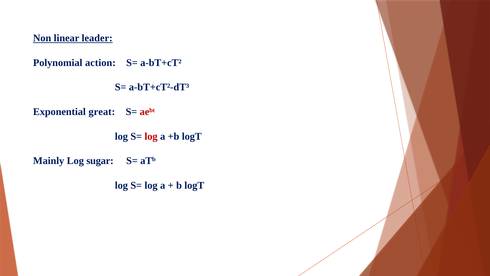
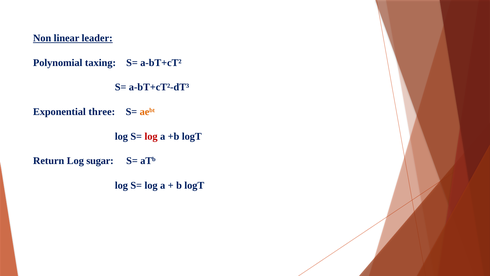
action: action -> taxing
great: great -> three
aeᵇᵗ colour: red -> orange
Mainly: Mainly -> Return
